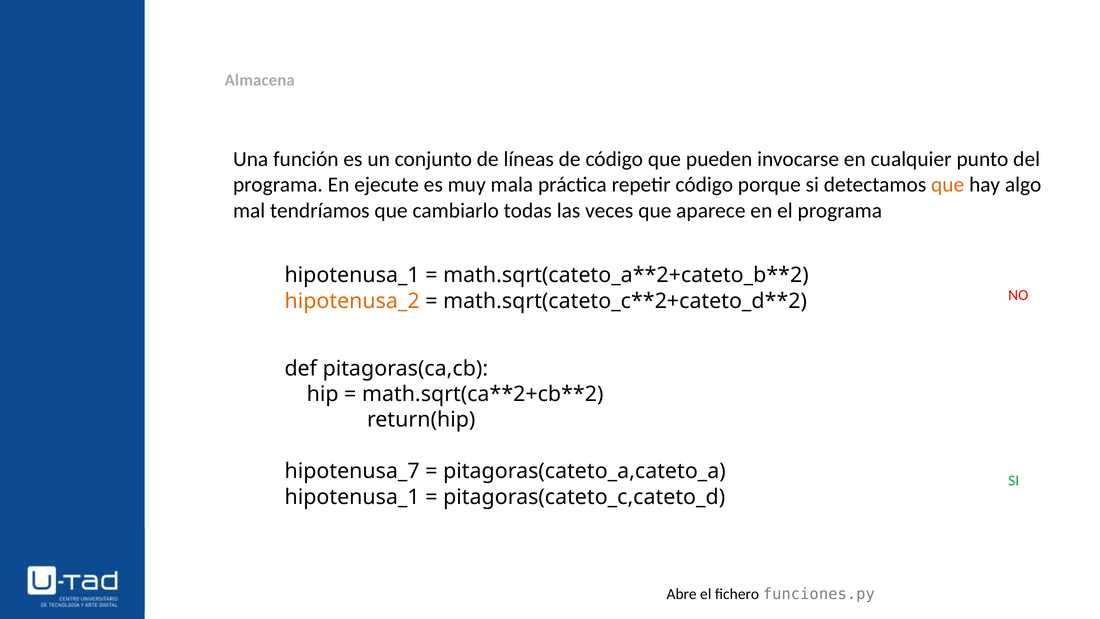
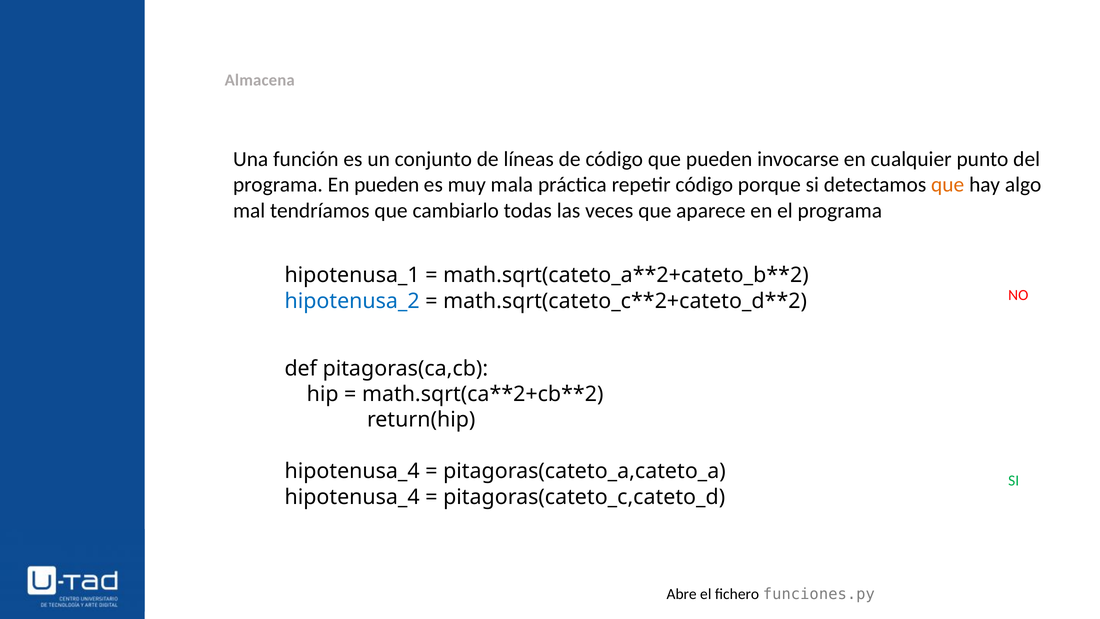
En ejecute: ejecute -> pueden
hipotenusa_2 colour: orange -> blue
hipotenusa_7 at (352, 471): hipotenusa_7 -> hipotenusa_4
hipotenusa_1 at (352, 497): hipotenusa_1 -> hipotenusa_4
